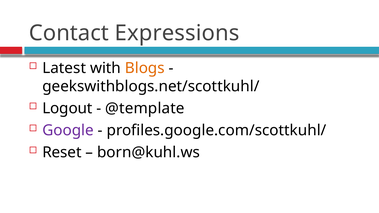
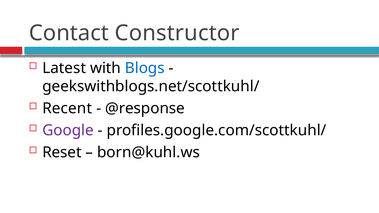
Expressions: Expressions -> Constructor
Blogs colour: orange -> blue
Logout: Logout -> Recent
@template: @template -> @response
